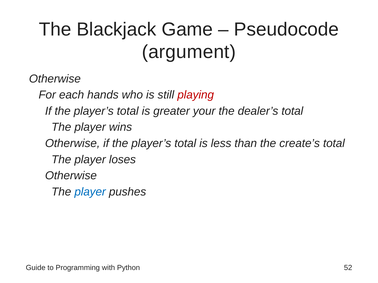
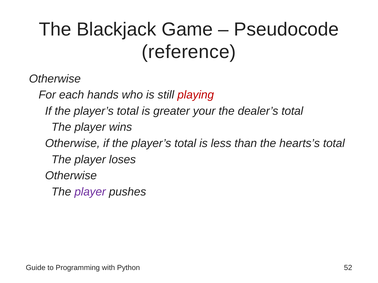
argument: argument -> reference
create’s: create’s -> hearts’s
player at (90, 192) colour: blue -> purple
